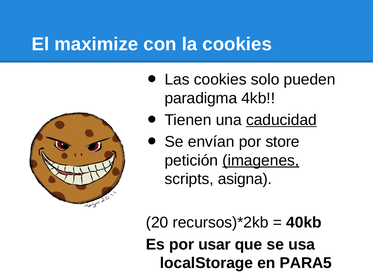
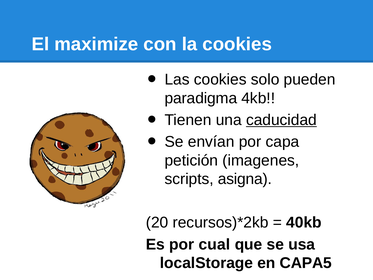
store: store -> capa
imagenes underline: present -> none
usar: usar -> cual
PARA5: PARA5 -> CAPA5
